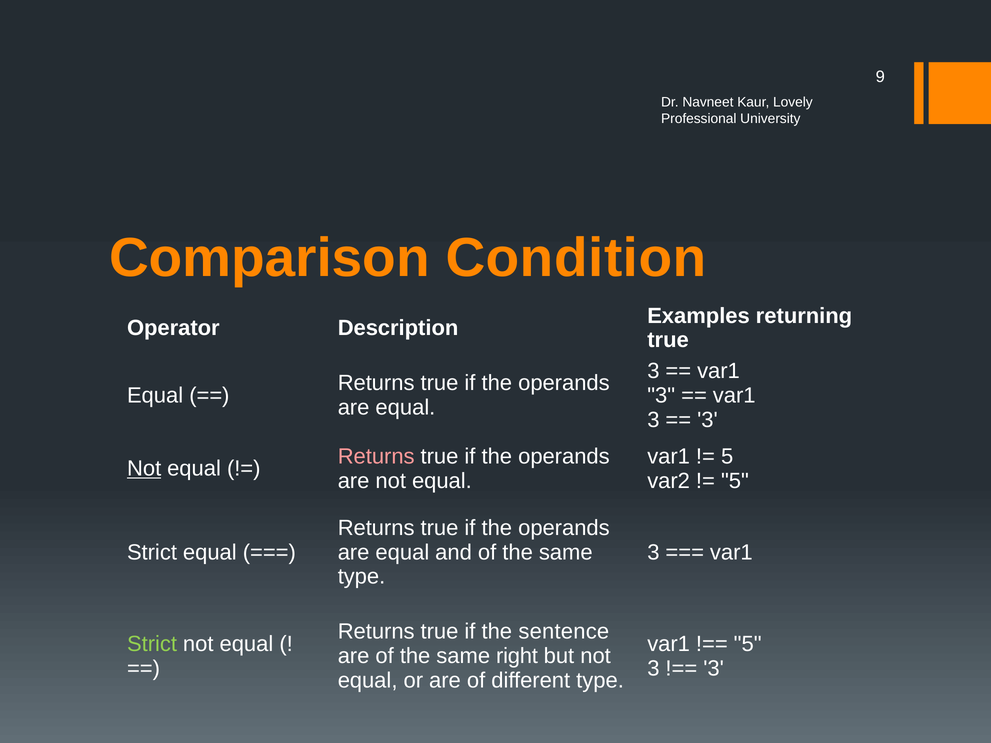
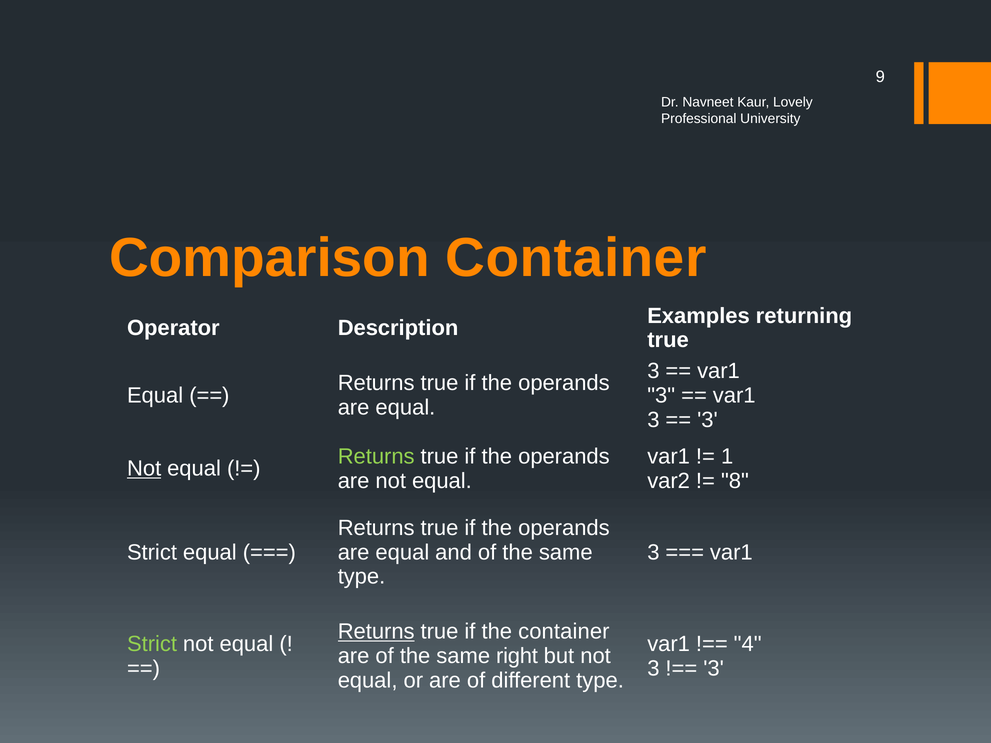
Comparison Condition: Condition -> Container
Returns at (376, 456) colour: pink -> light green
5 at (727, 456): 5 -> 1
5 at (735, 481): 5 -> 8
Returns at (376, 632) underline: none -> present
the sentence: sentence -> container
5 at (748, 644): 5 -> 4
